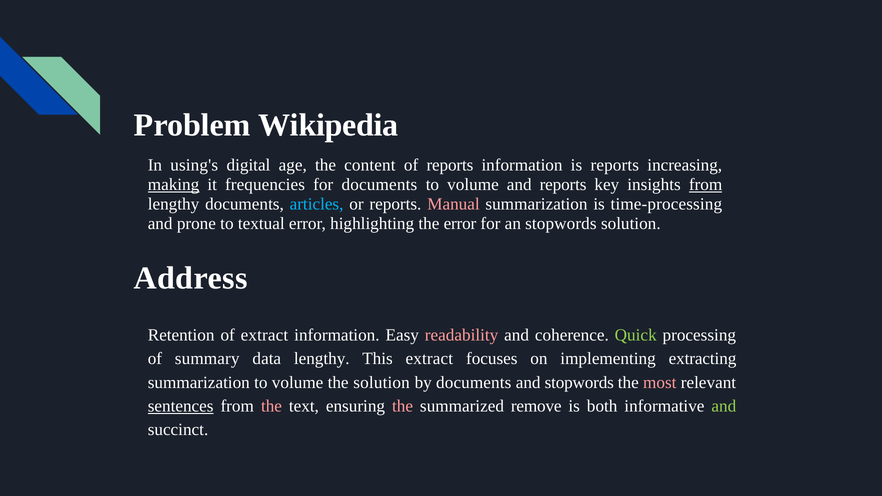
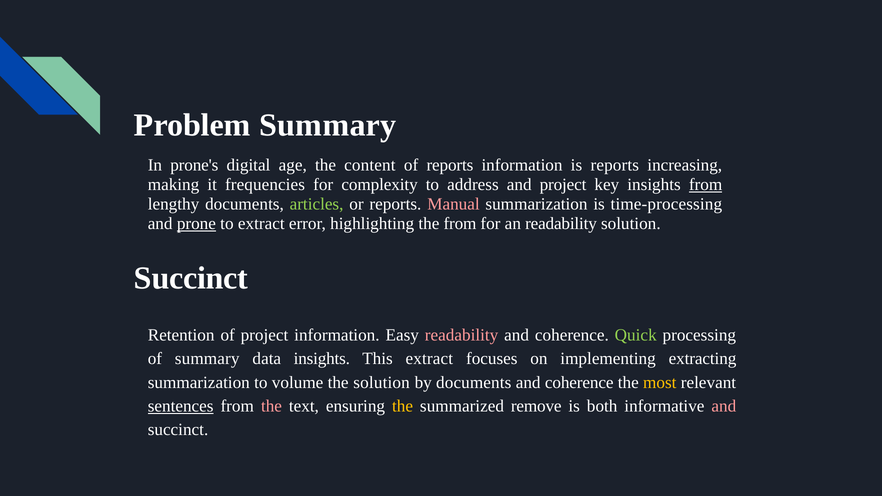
Problem Wikipedia: Wikipedia -> Summary
using's: using's -> prone's
making underline: present -> none
for documents: documents -> complexity
volume at (473, 185): volume -> address
and reports: reports -> project
articles colour: light blue -> light green
prone underline: none -> present
to textual: textual -> extract
the error: error -> from
an stopwords: stopwords -> readability
Address at (191, 278): Address -> Succinct
of extract: extract -> project
data lengthy: lengthy -> insights
stopwords at (579, 383): stopwords -> coherence
most colour: pink -> yellow
the at (403, 406) colour: pink -> yellow
and at (724, 406) colour: light green -> pink
